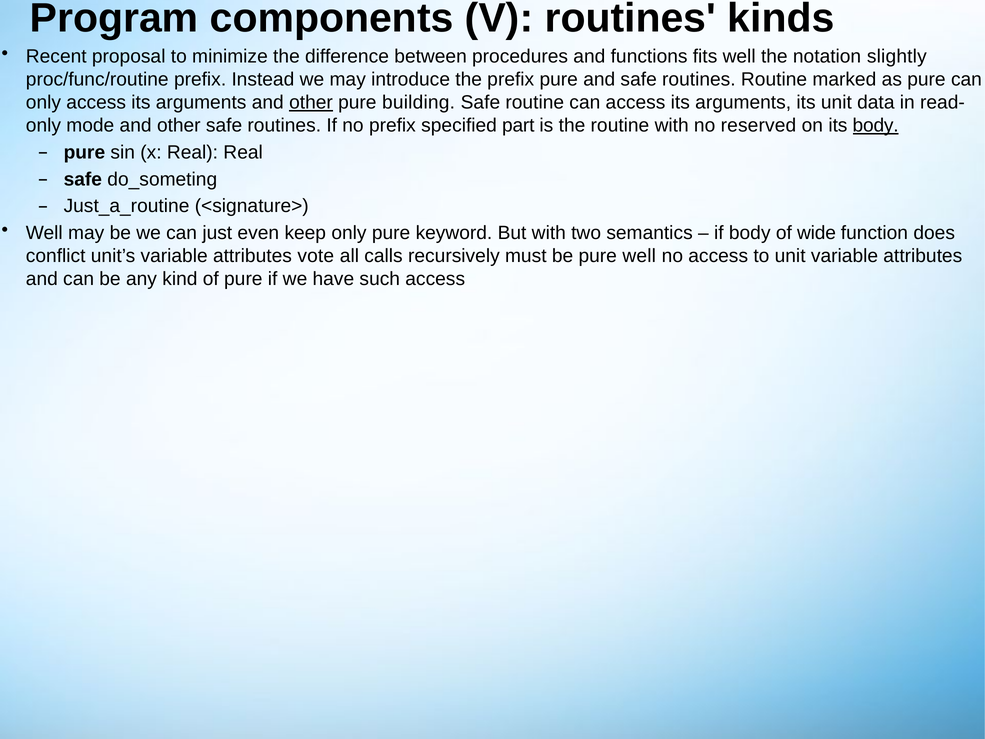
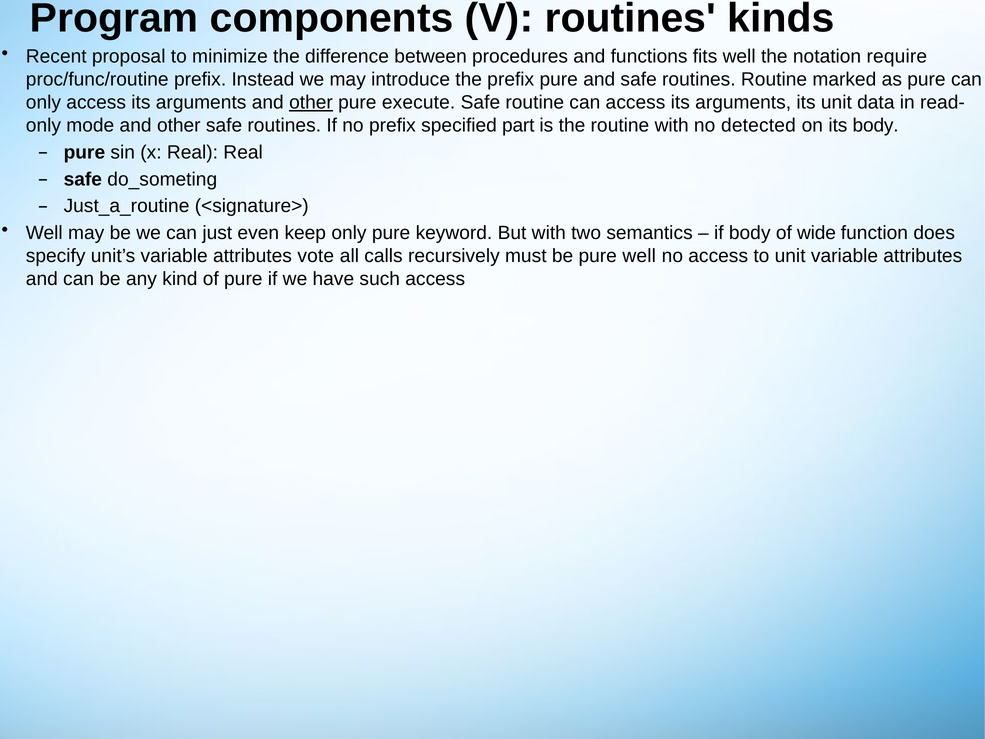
slightly: slightly -> require
building: building -> execute
reserved: reserved -> detected
body at (876, 125) underline: present -> none
conflict: conflict -> specify
